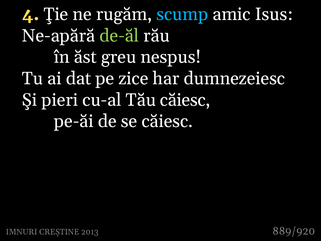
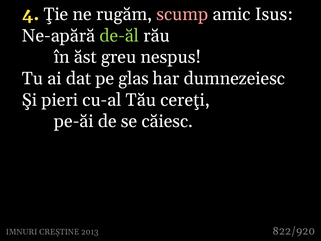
scump colour: light blue -> pink
zice: zice -> glas
Tău căiesc: căiesc -> cereţi
889/920: 889/920 -> 822/920
